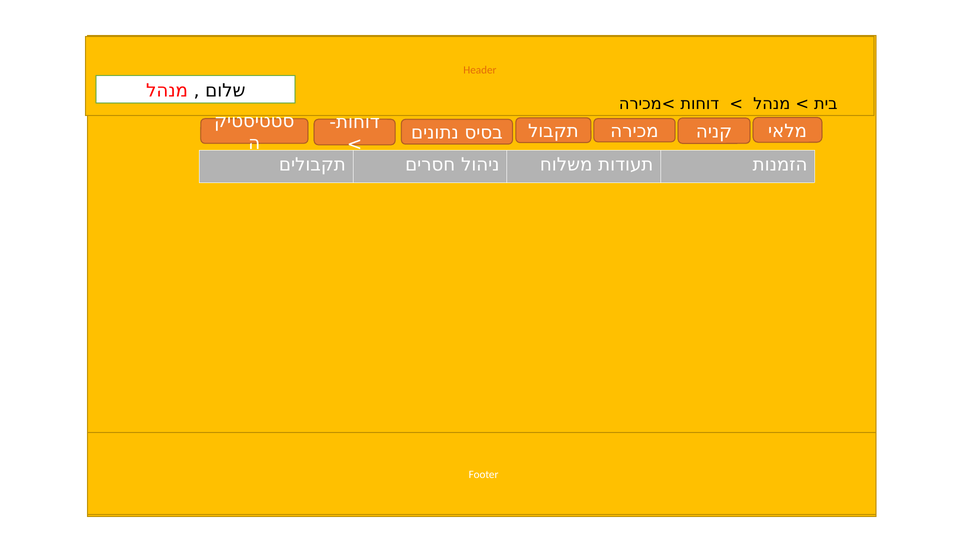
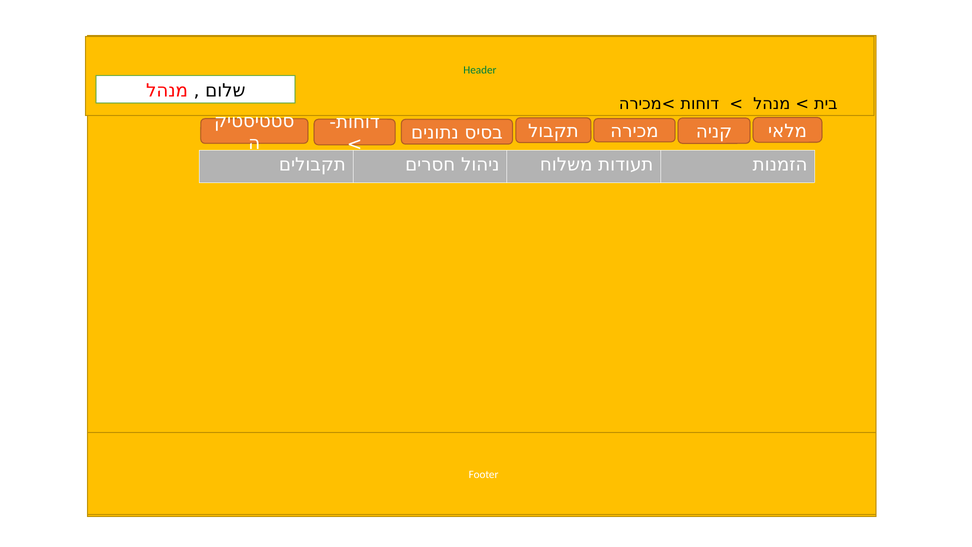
Header colour: orange -> green
